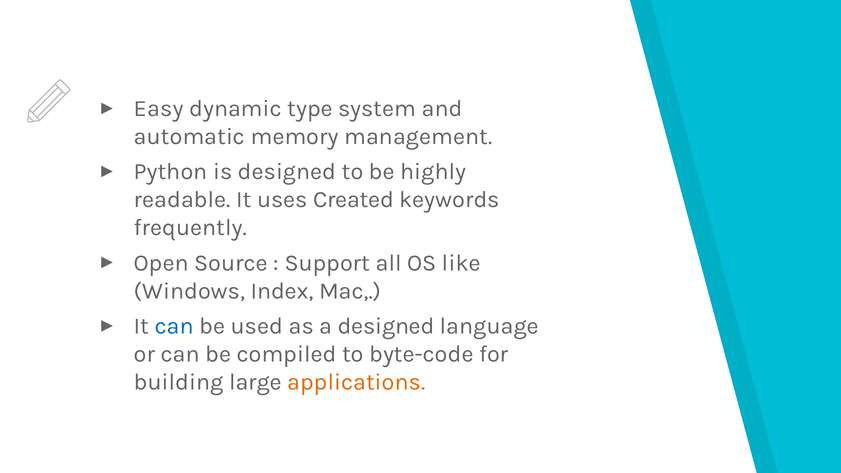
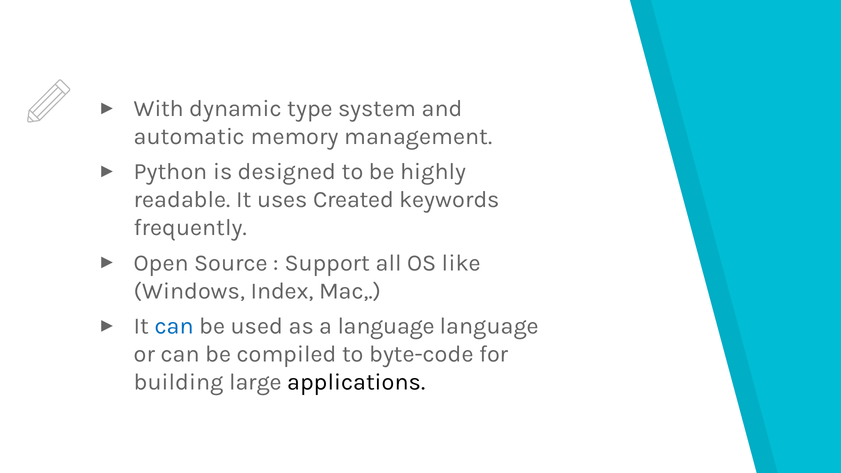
Easy: Easy -> With
a designed: designed -> language
applications colour: orange -> black
